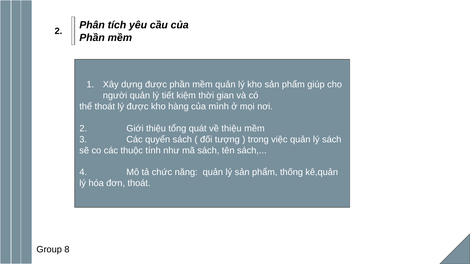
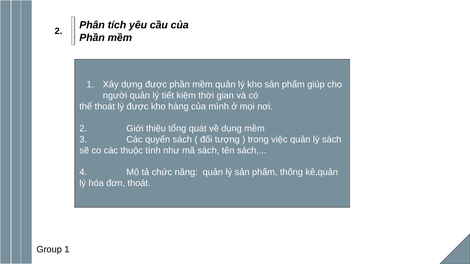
về thiệu: thiệu -> dụng
Group 8: 8 -> 1
